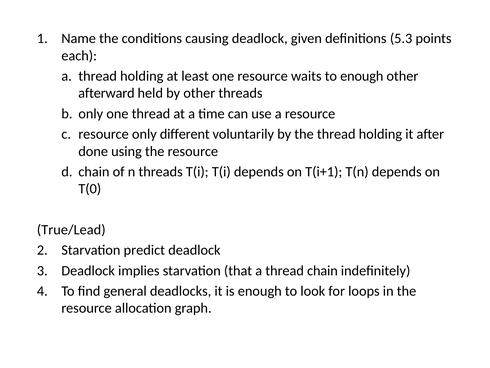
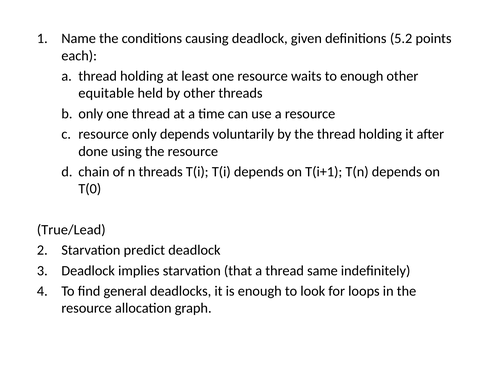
5.3: 5.3 -> 5.2
afterward: afterward -> equitable
only different: different -> depends
thread chain: chain -> same
